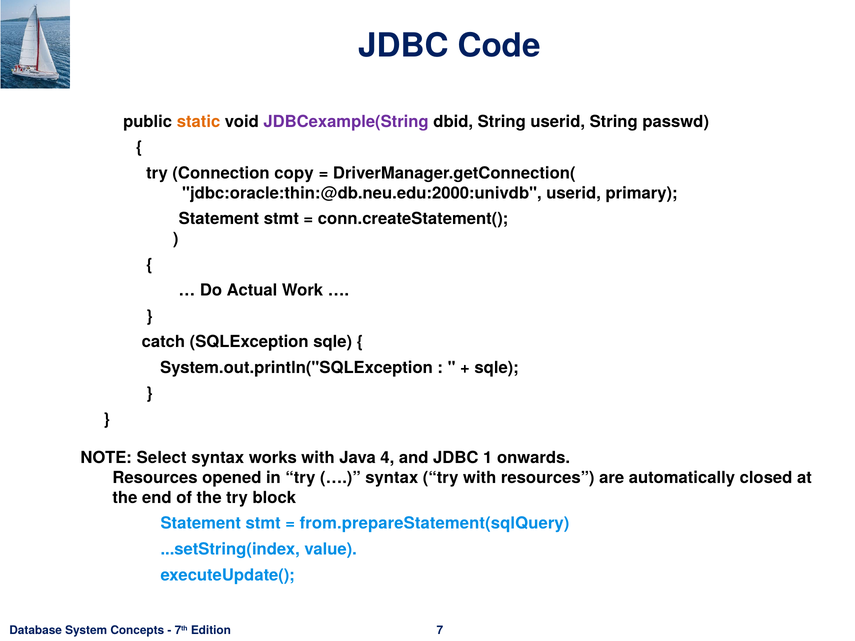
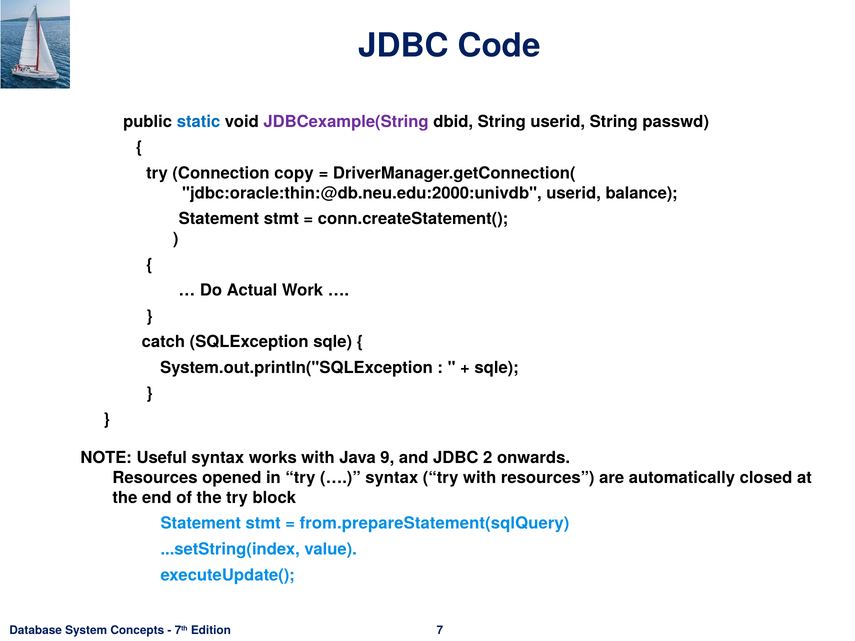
static colour: orange -> blue
primary: primary -> balance
Select: Select -> Useful
4: 4 -> 9
1: 1 -> 2
